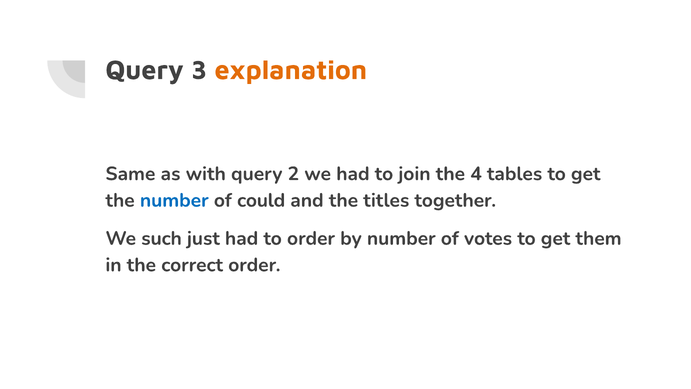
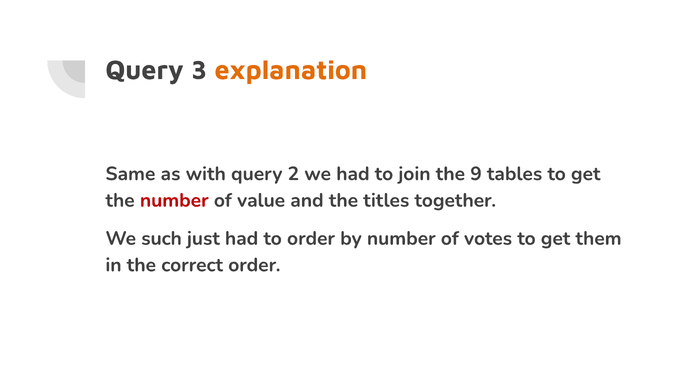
4: 4 -> 9
number at (174, 200) colour: blue -> red
could: could -> value
